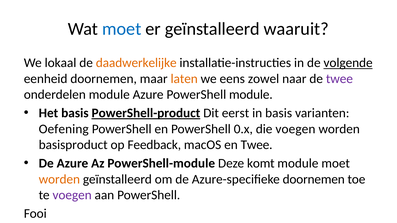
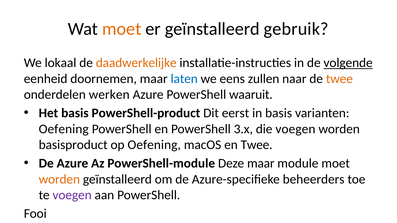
moet at (122, 29) colour: blue -> orange
geïnstalleerd waaruit: waaruit -> gebruik
laten colour: orange -> blue
zowel: zowel -> zullen
twee at (339, 79) colour: purple -> orange
onderdelen module: module -> werken
PowerShell module: module -> waaruit
PowerShell-product underline: present -> none
0.x: 0.x -> 3.x
op Feedback: Feedback -> Oefening
Deze komt: komt -> maar
Azure-specifieke doornemen: doornemen -> beheerders
